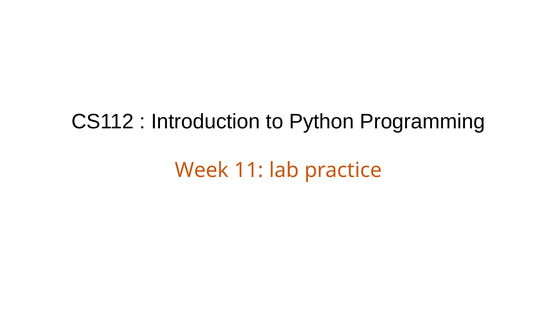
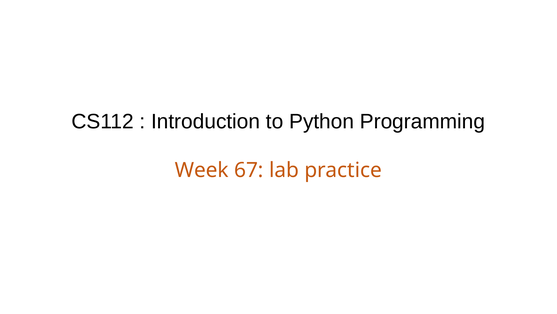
11: 11 -> 67
